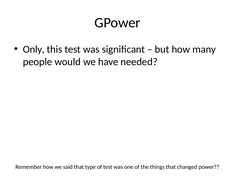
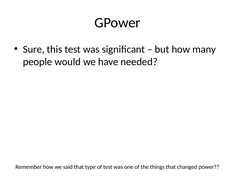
Only: Only -> Sure
